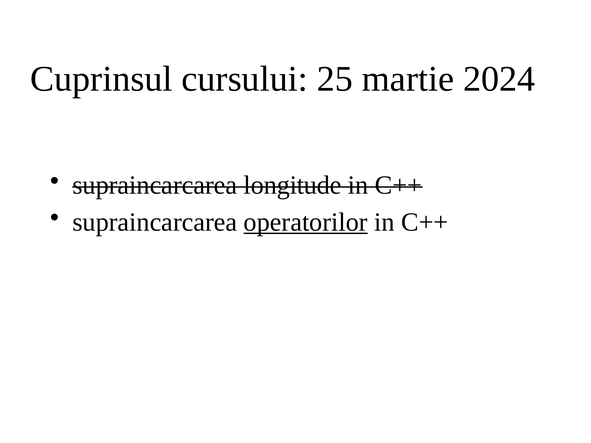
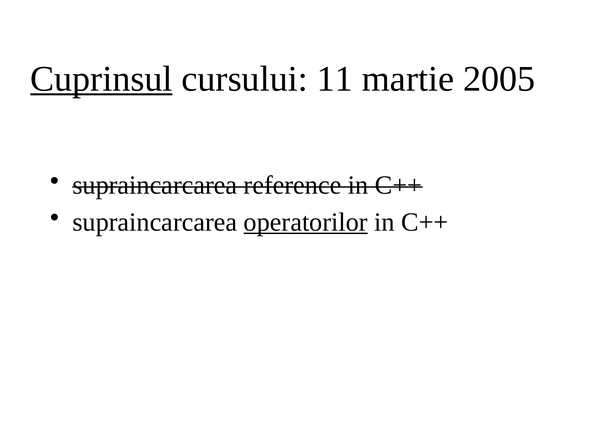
Cuprinsul underline: none -> present
25: 25 -> 11
2024: 2024 -> 2005
longitude: longitude -> reference
